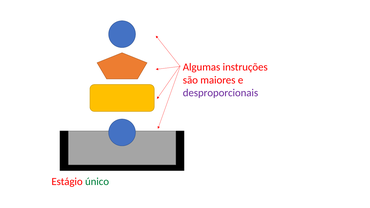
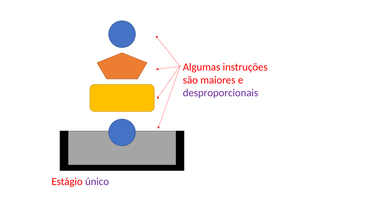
único colour: green -> purple
